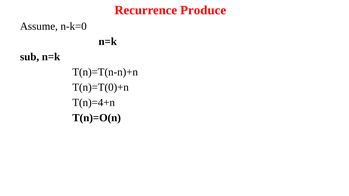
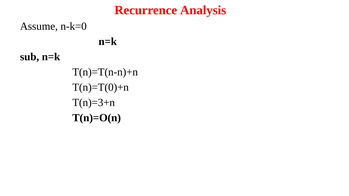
Produce: Produce -> Analysis
T(n)=4+n: T(n)=4+n -> T(n)=3+n
